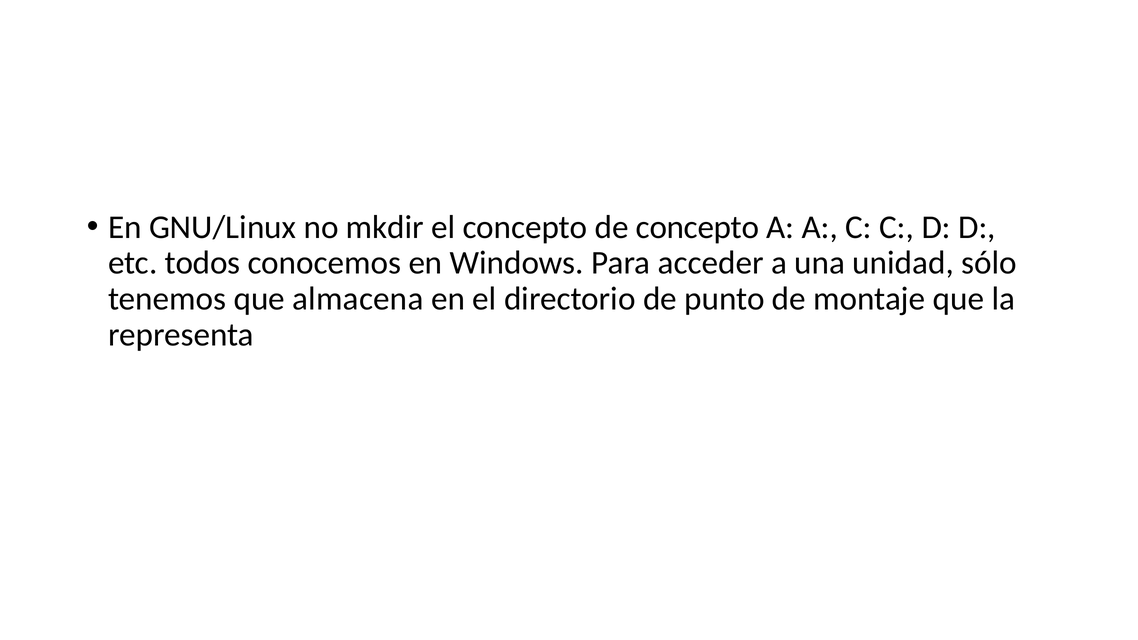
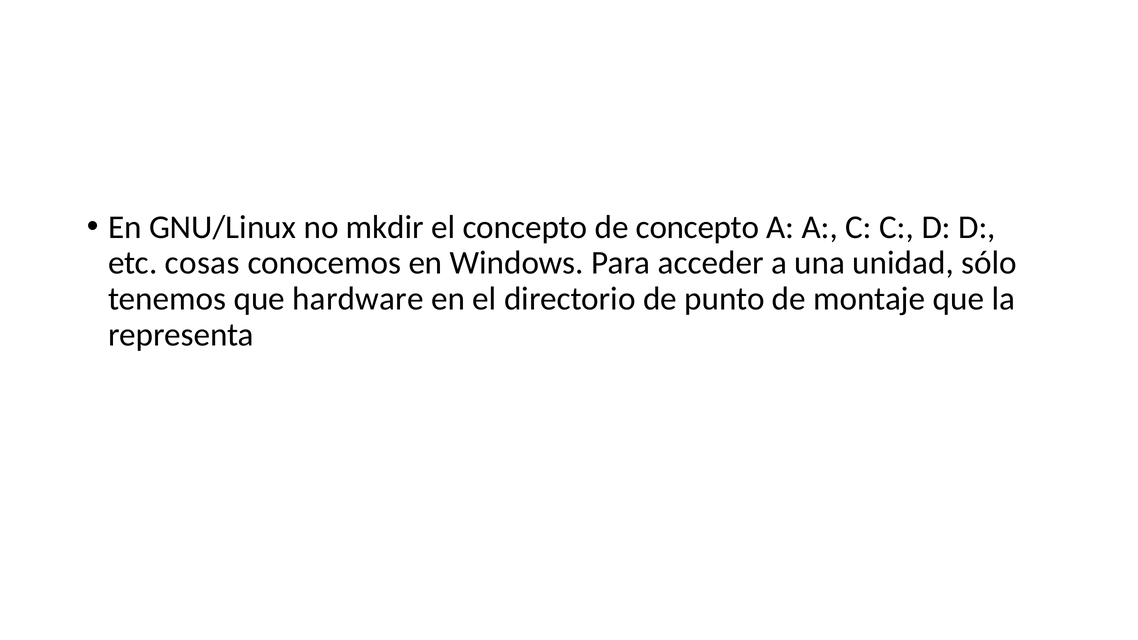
todos: todos -> cosas
almacena: almacena -> hardware
